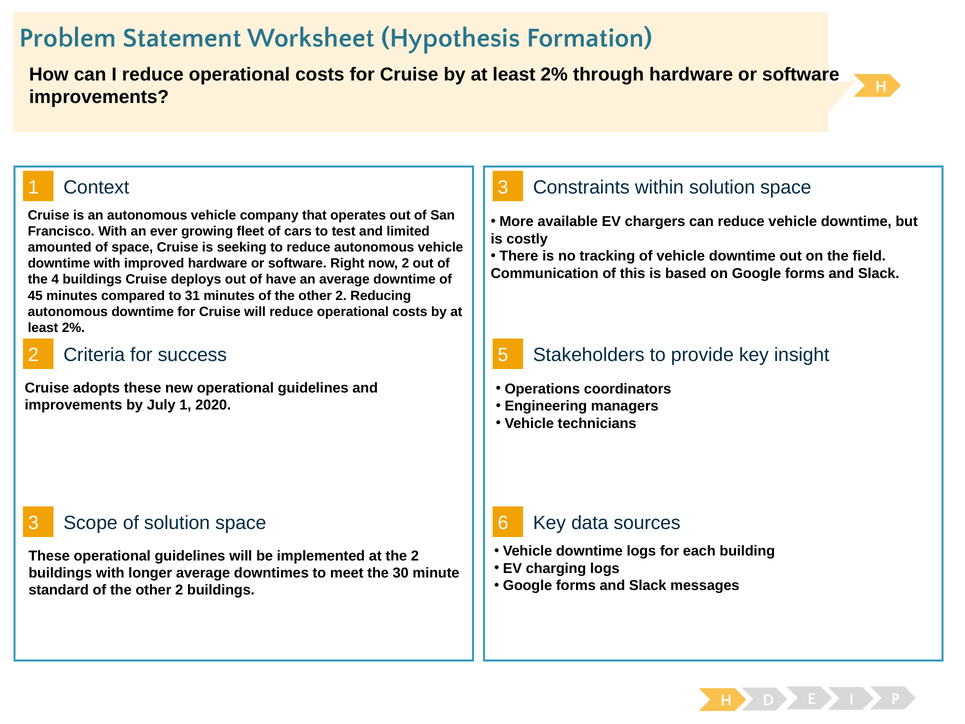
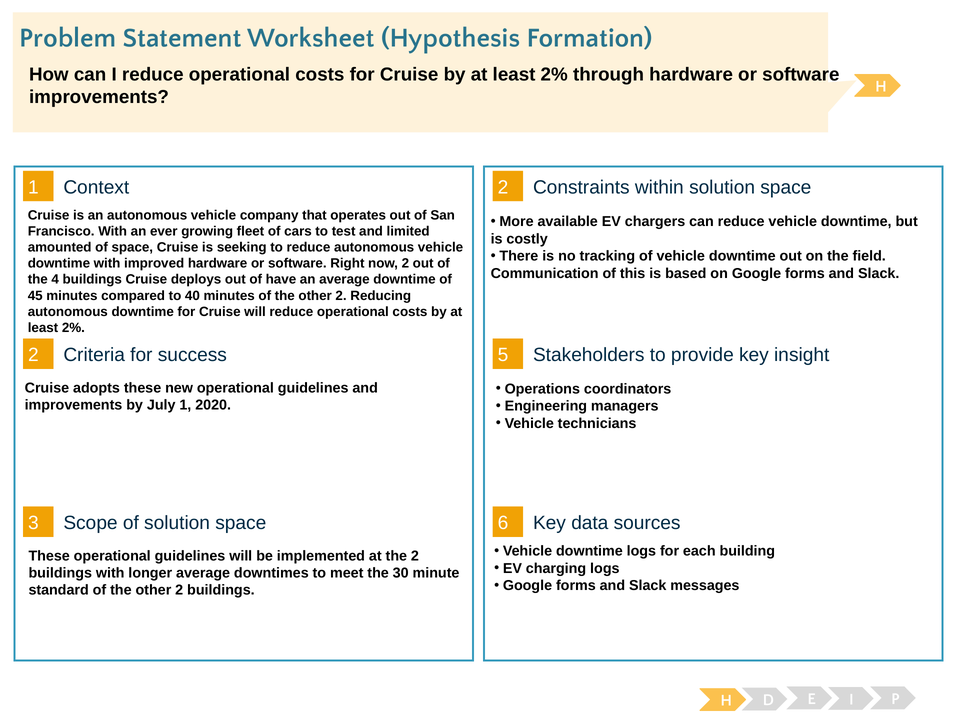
1 3: 3 -> 2
31: 31 -> 40
